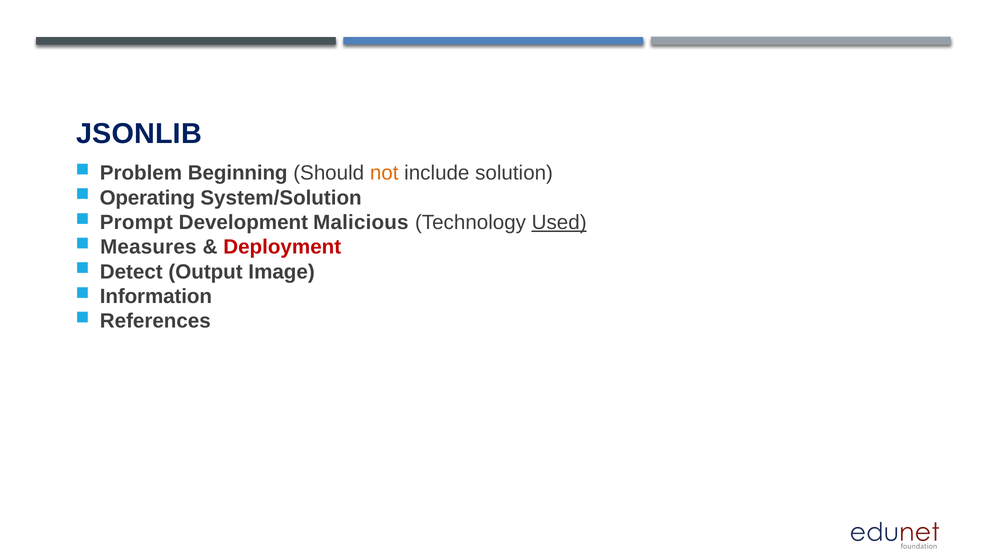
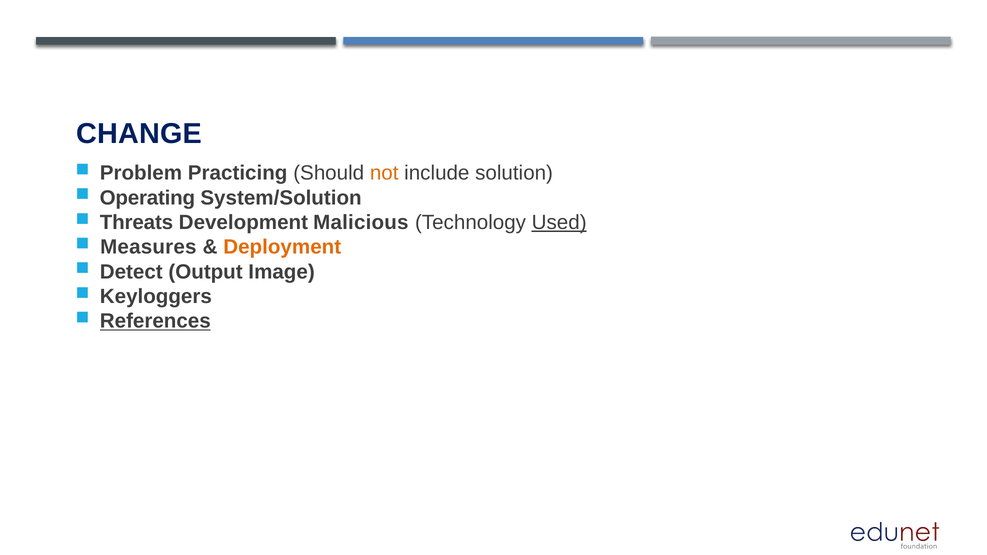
JSONLIB: JSONLIB -> CHANGE
Beginning: Beginning -> Practicing
Prompt: Prompt -> Threats
Deployment colour: red -> orange
Information: Information -> Keyloggers
References underline: none -> present
